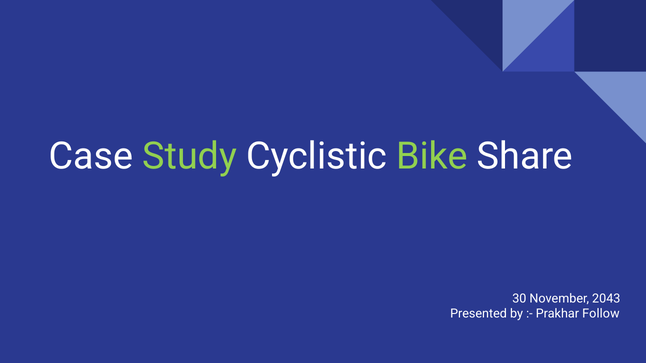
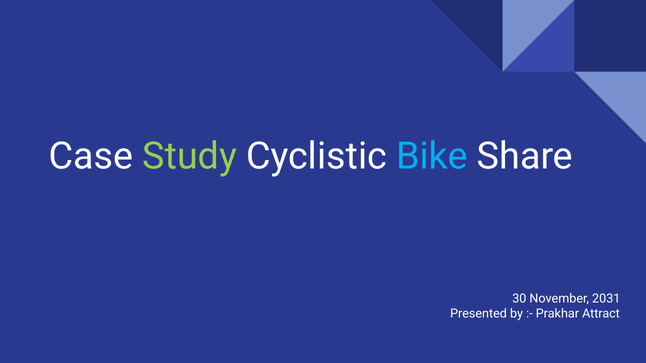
Bike colour: light green -> light blue
2043: 2043 -> 2031
Follow: Follow -> Attract
